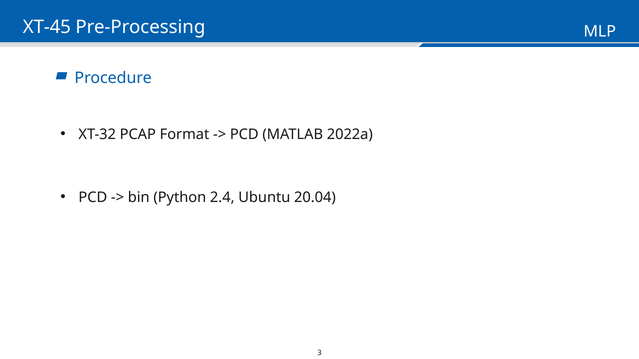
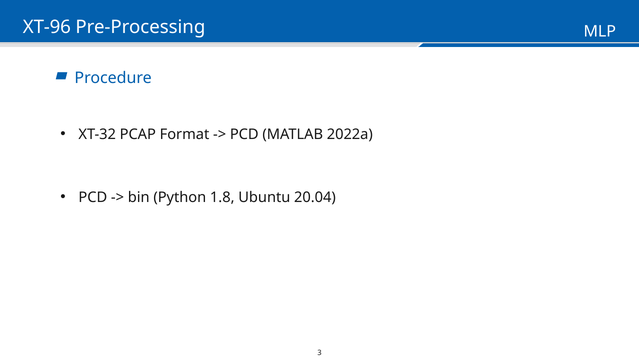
XT-45: XT-45 -> XT-96
2.4: 2.4 -> 1.8
